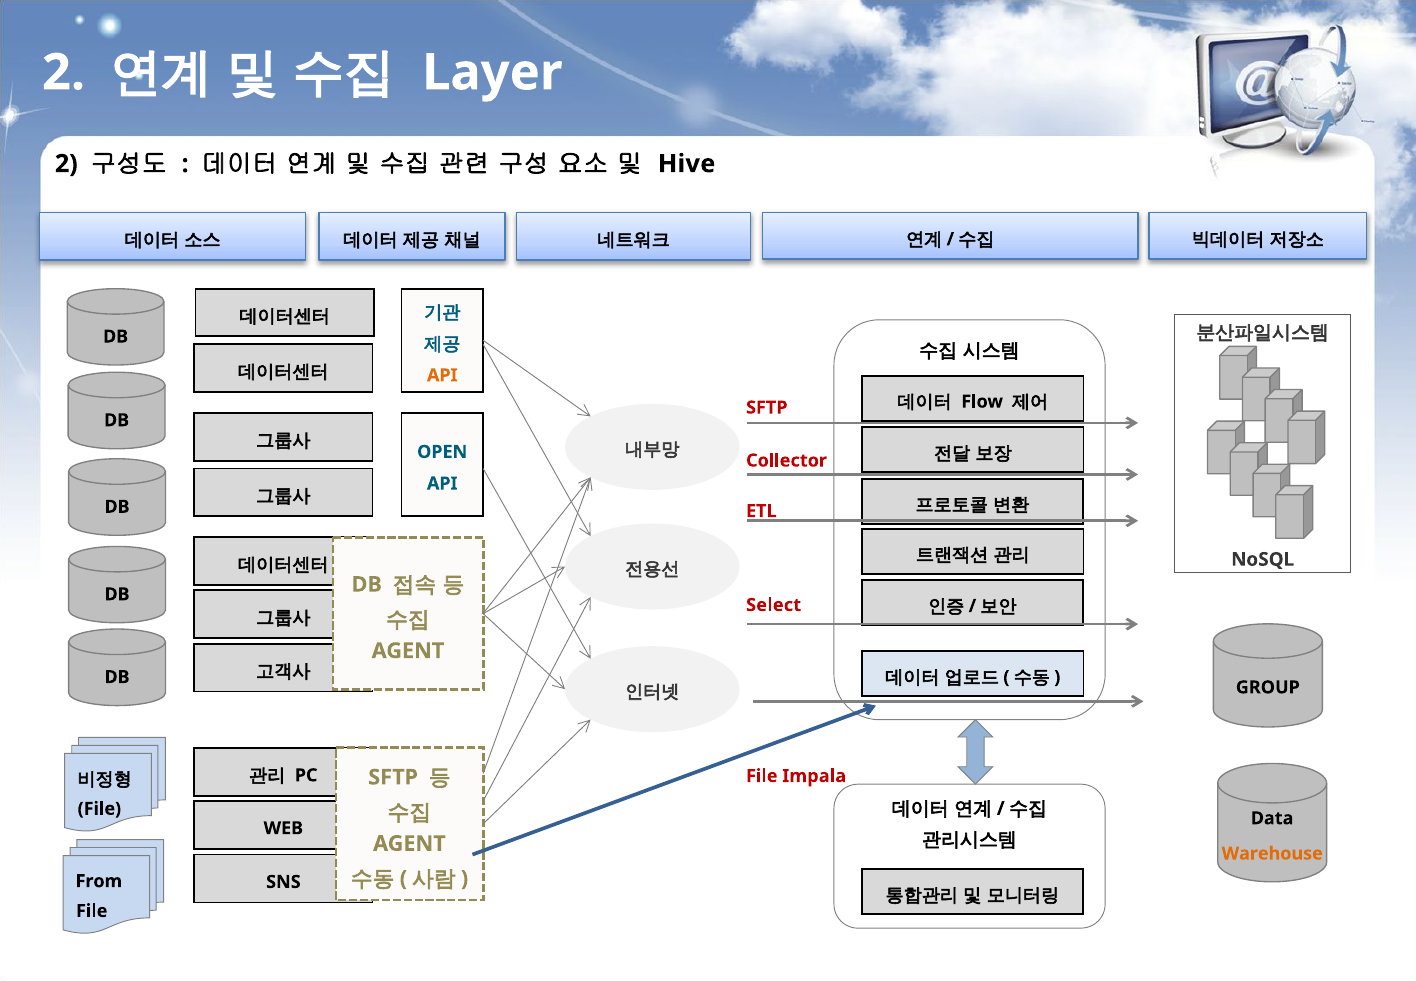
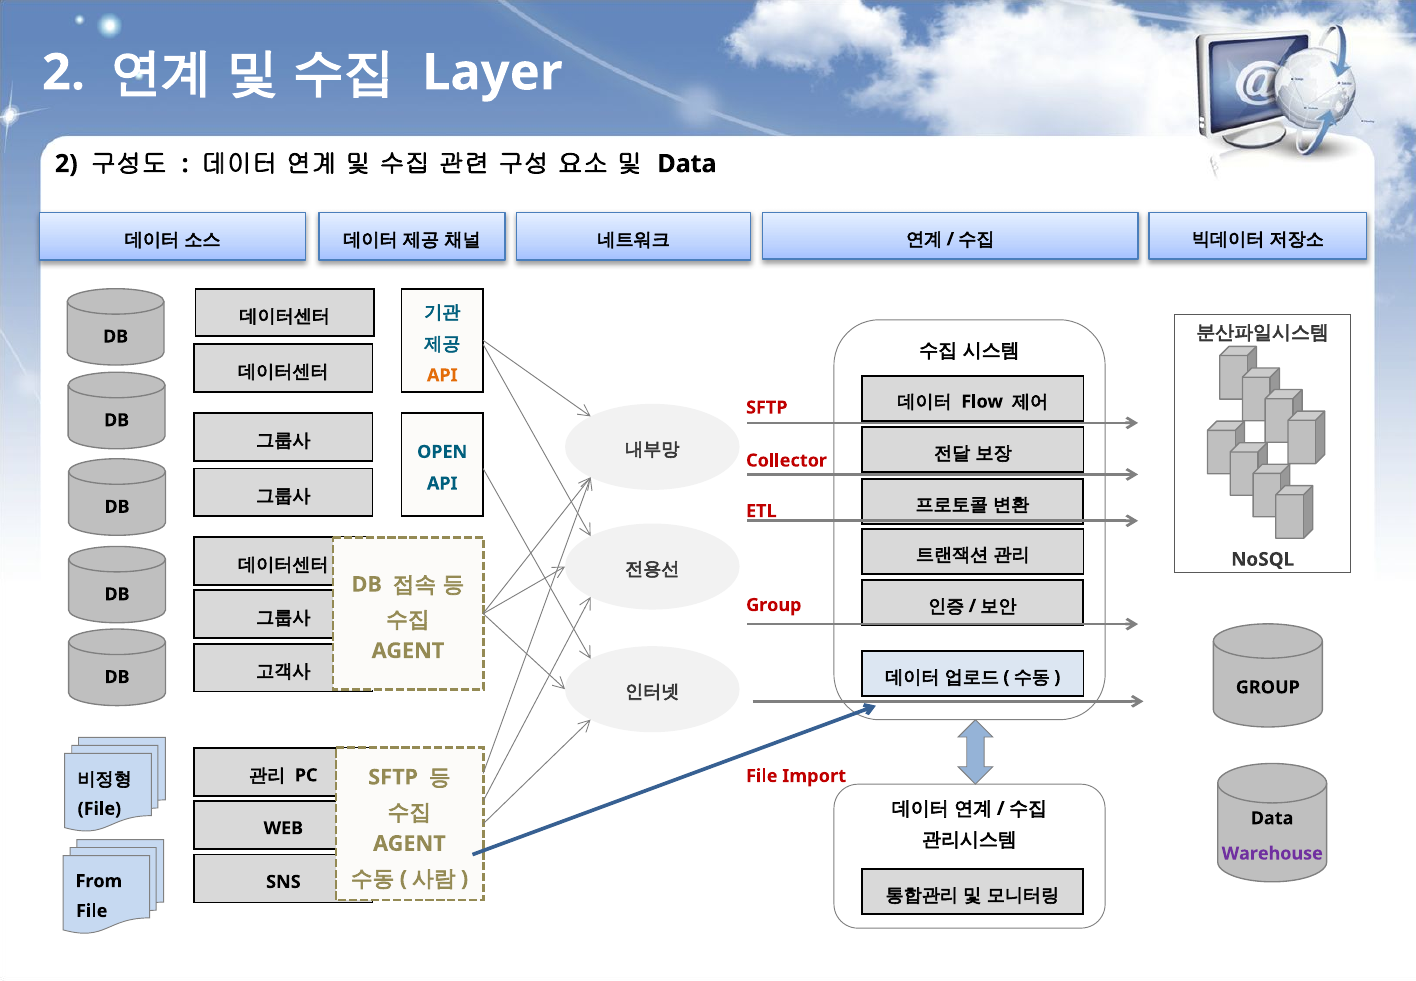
Hive at (687, 164): Hive -> Data
Select at (774, 605): Select -> Group
Impala: Impala -> Import
Warehouse colour: orange -> purple
